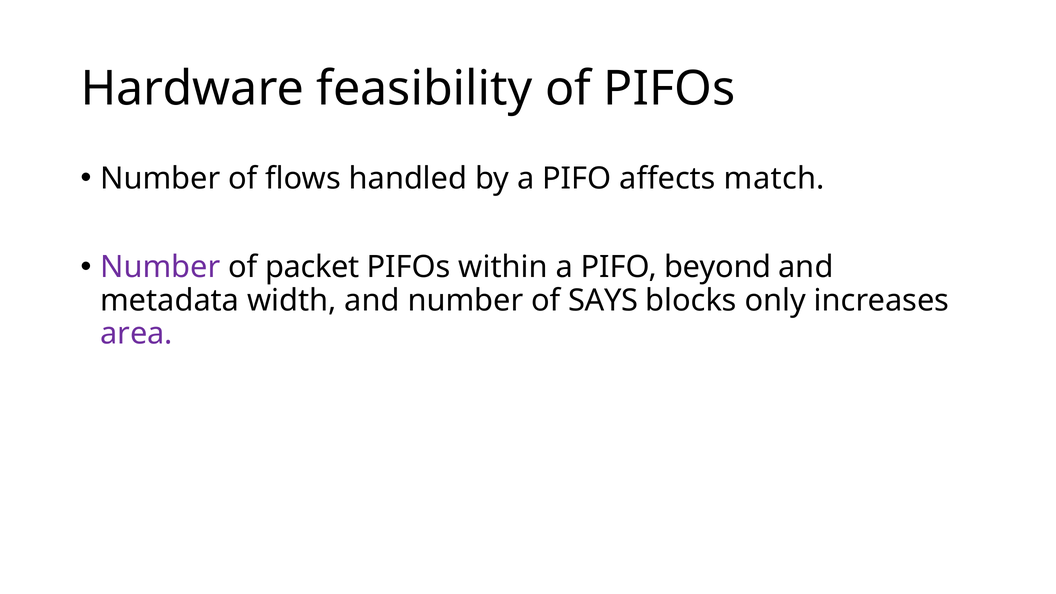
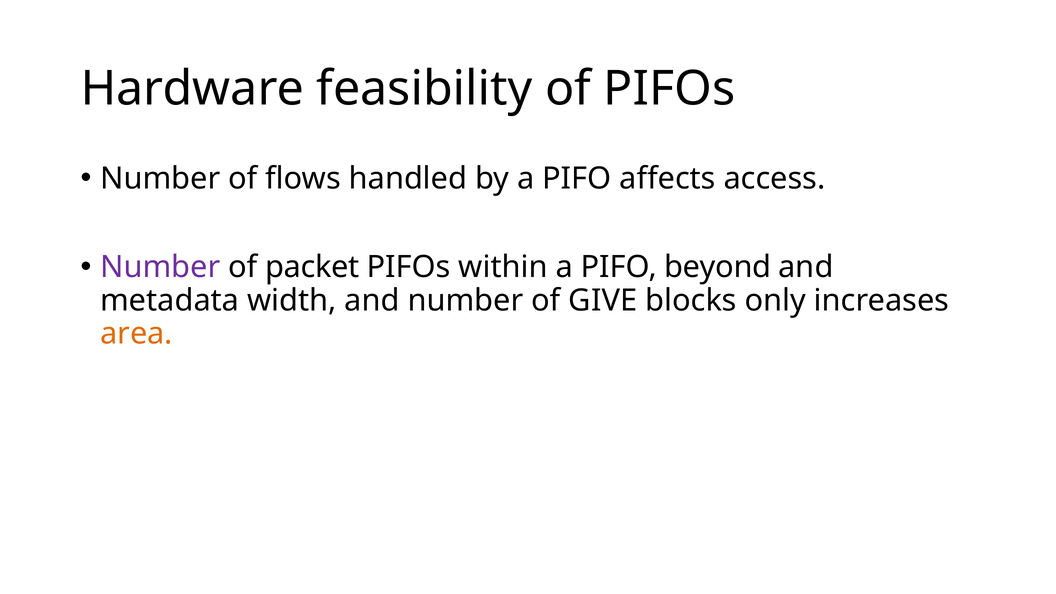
match: match -> access
SAYS: SAYS -> GIVE
area colour: purple -> orange
